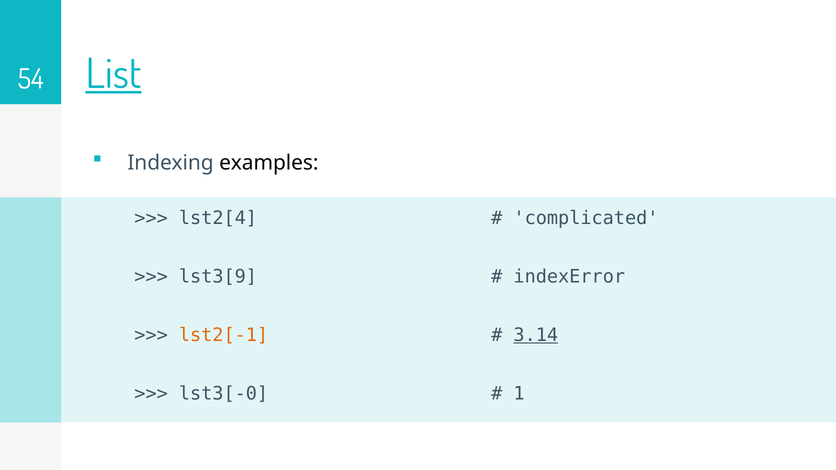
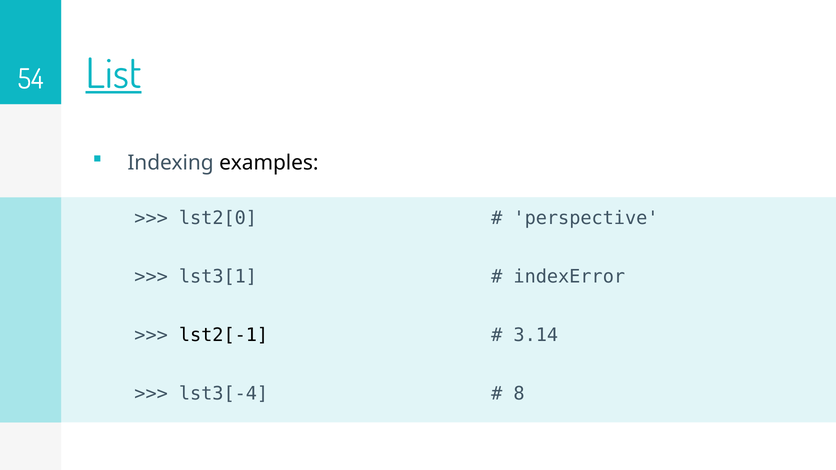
lst2[4: lst2[4 -> lst2[0
complicated: complicated -> perspective
lst3[9: lst3[9 -> lst3[1
lst2[-1 colour: orange -> black
3.14 underline: present -> none
lst3[-0: lst3[-0 -> lst3[-4
1: 1 -> 8
